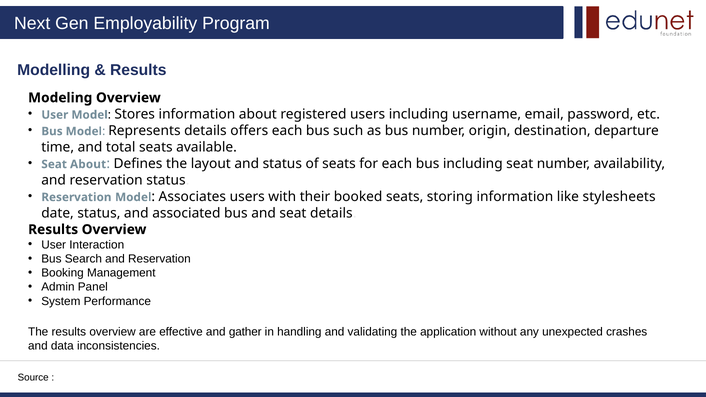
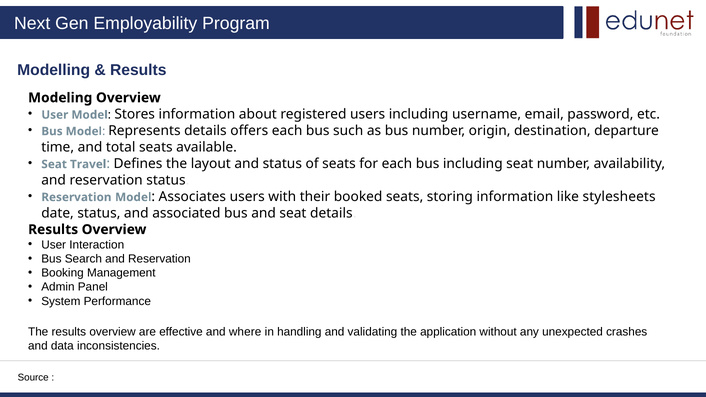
Seat About: About -> Travel
gather: gather -> where
